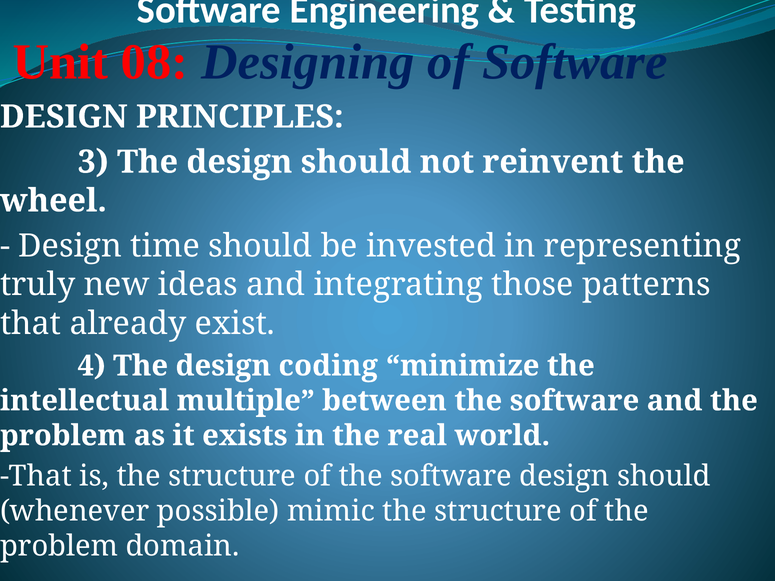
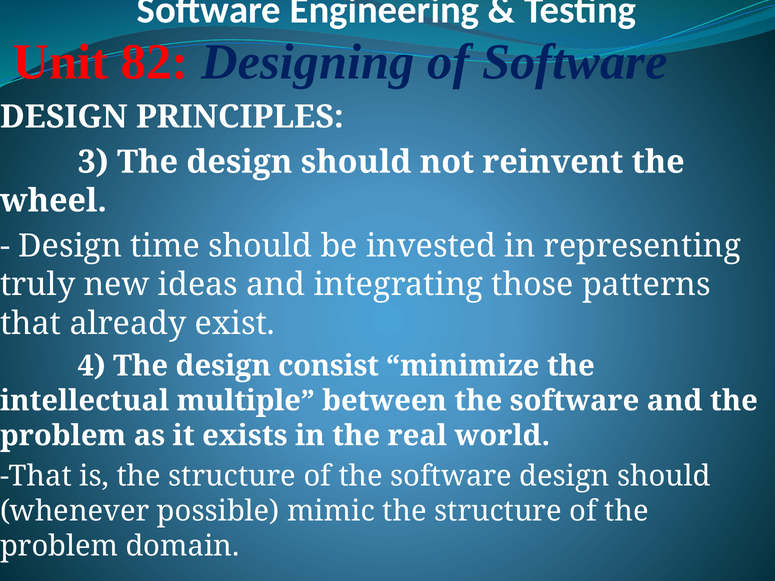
08: 08 -> 82
coding: coding -> consist
